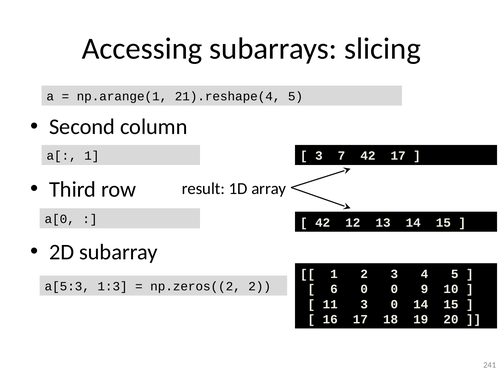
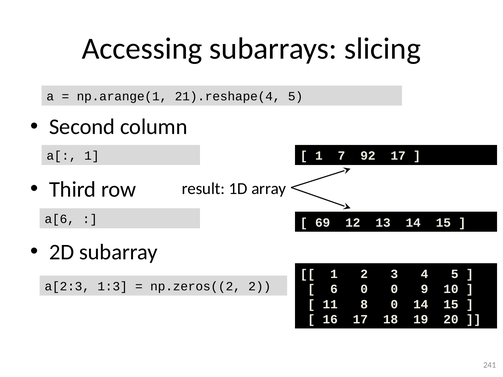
3 at (319, 156): 3 -> 1
7 42: 42 -> 92
a[0: a[0 -> a[6
42 at (323, 223): 42 -> 69
a[5:3: a[5:3 -> a[2:3
11 3: 3 -> 8
